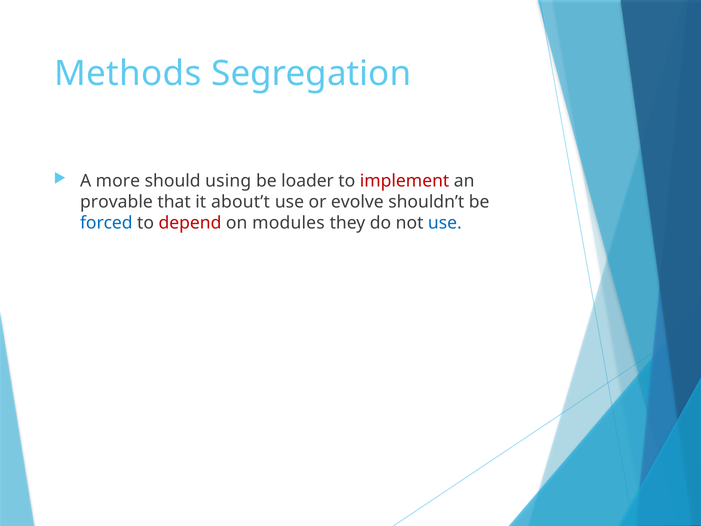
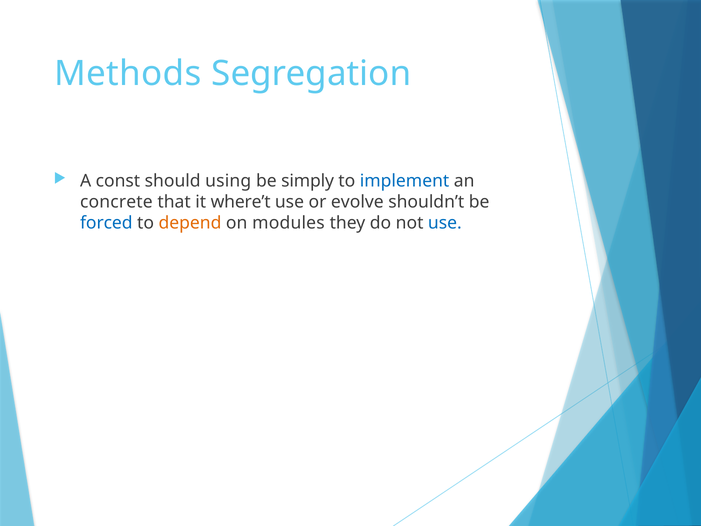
more: more -> const
loader: loader -> simply
implement colour: red -> blue
provable: provable -> concrete
about’t: about’t -> where’t
depend colour: red -> orange
